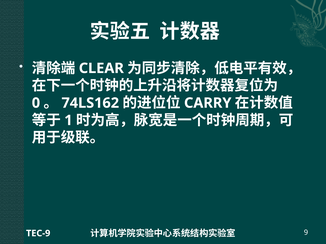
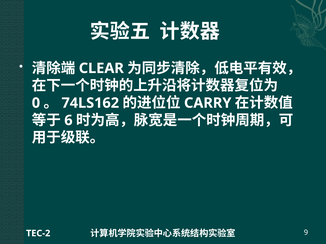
1: 1 -> 6
TEC-9: TEC-9 -> TEC-2
